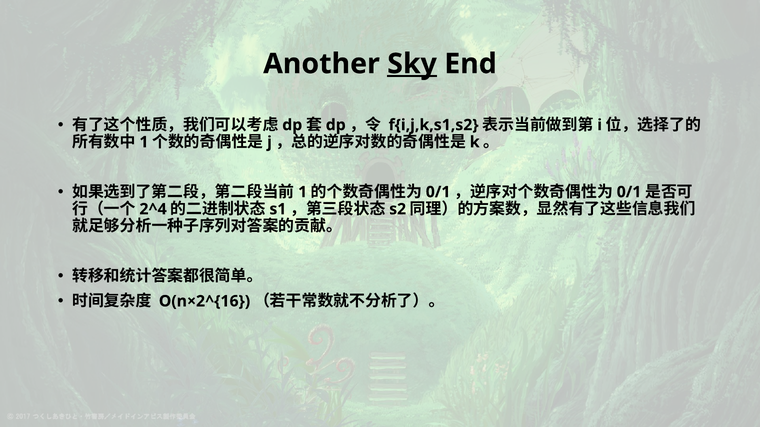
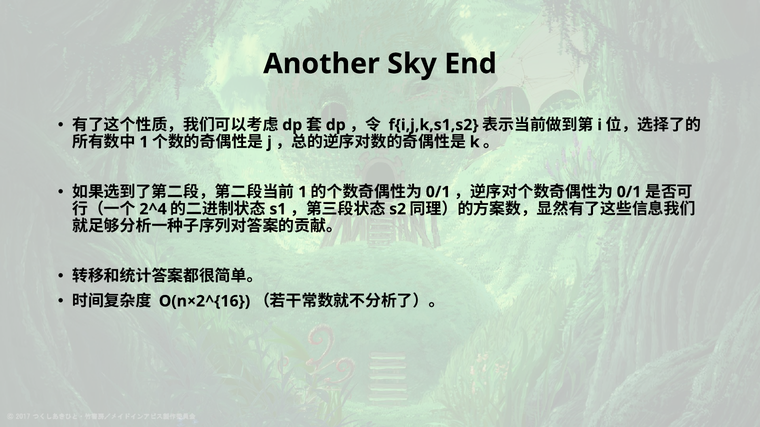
Sky underline: present -> none
